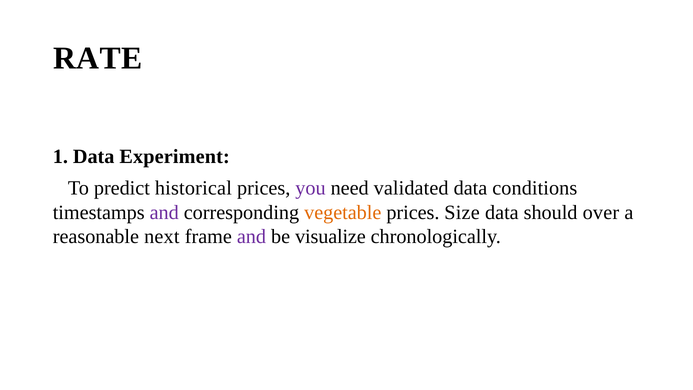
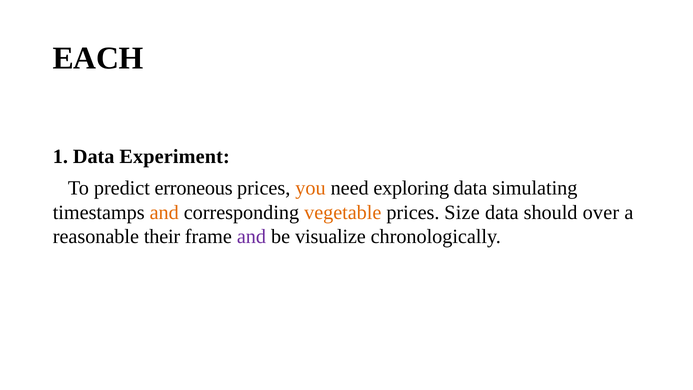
RATE: RATE -> EACH
historical: historical -> erroneous
you colour: purple -> orange
validated: validated -> exploring
conditions: conditions -> simulating
and at (164, 212) colour: purple -> orange
next: next -> their
